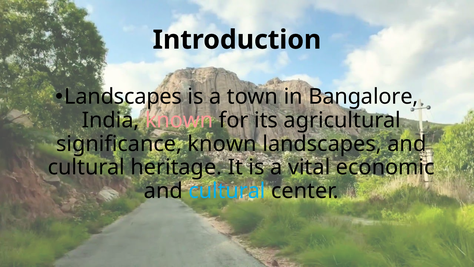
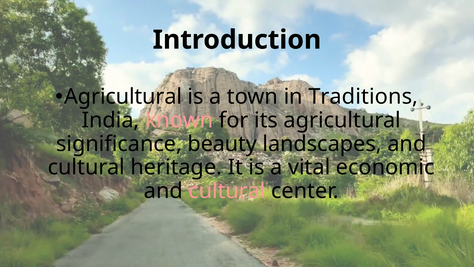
Landscapes at (123, 97): Landscapes -> Agricultural
Bangalore: Bangalore -> Traditions
significance known: known -> beauty
cultural at (227, 191) colour: light blue -> pink
